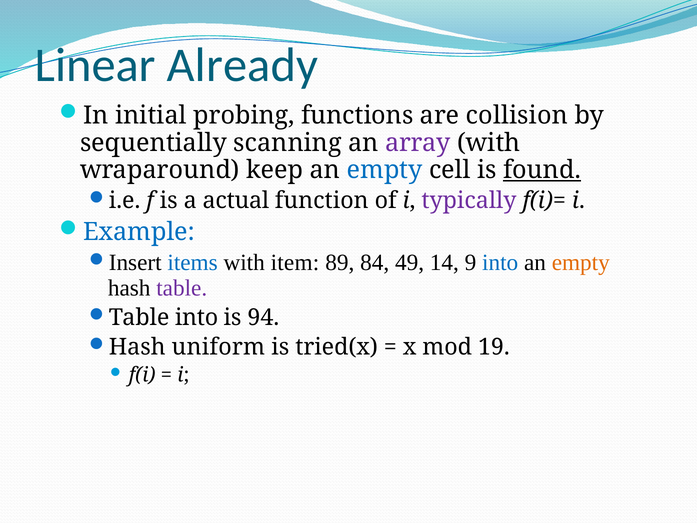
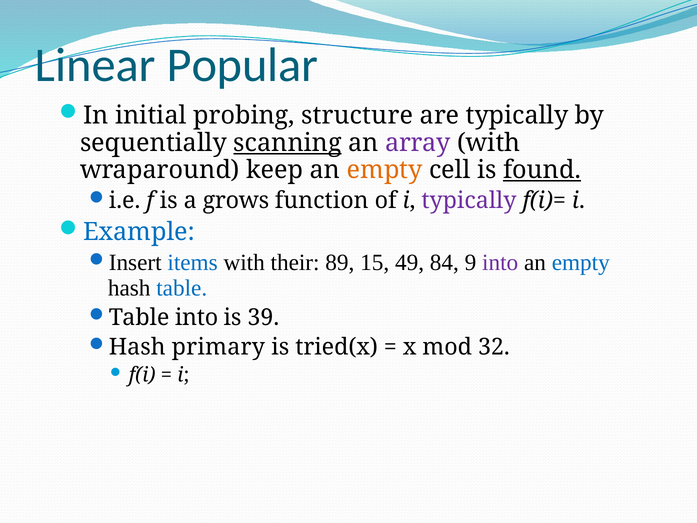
Already: Already -> Popular
functions: functions -> structure
are collision: collision -> typically
scanning underline: none -> present
empty at (385, 170) colour: blue -> orange
actual: actual -> grows
item: item -> their
84: 84 -> 15
14: 14 -> 84
into at (500, 263) colour: blue -> purple
empty at (581, 263) colour: orange -> blue
table at (182, 288) colour: purple -> blue
94: 94 -> 39
uniform: uniform -> primary
19: 19 -> 32
